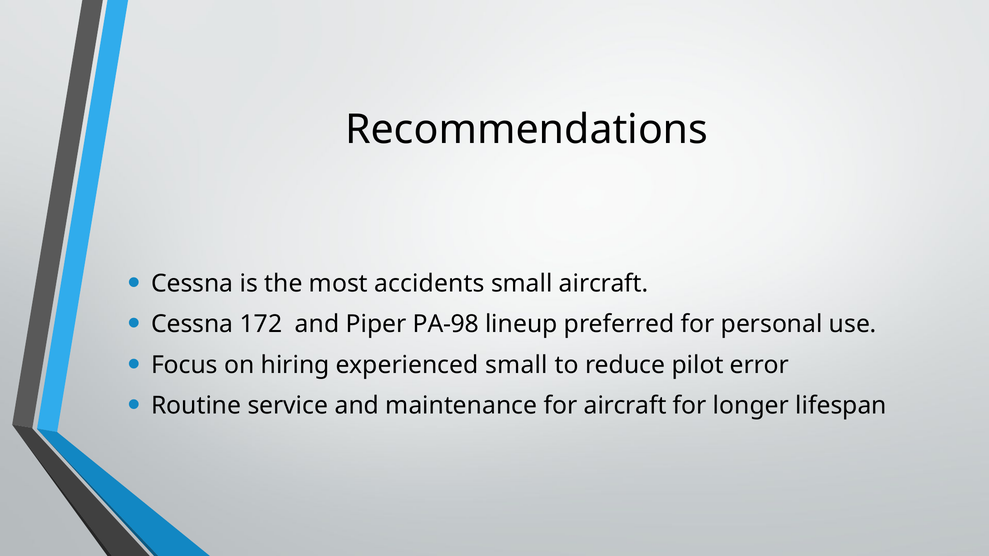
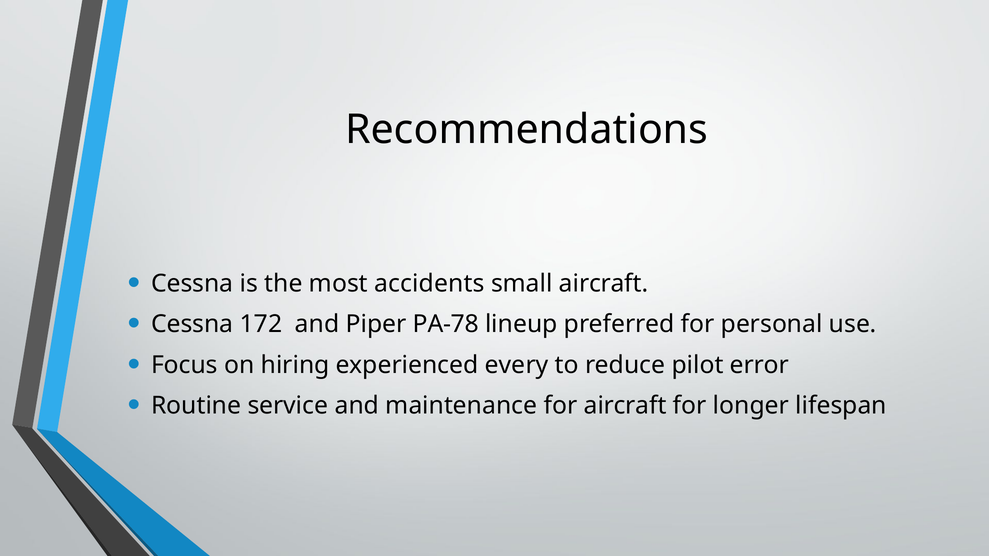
PA-98: PA-98 -> PA-78
experienced small: small -> every
